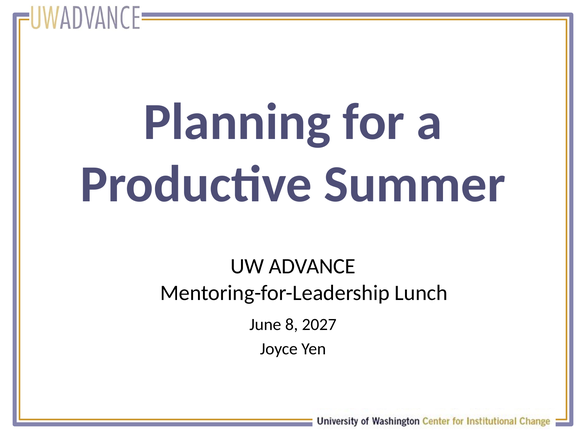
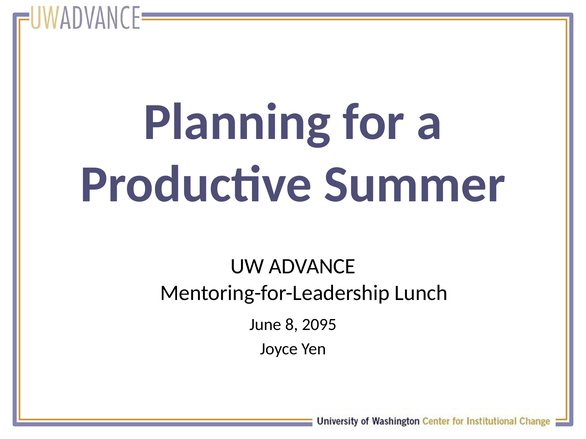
2027: 2027 -> 2095
